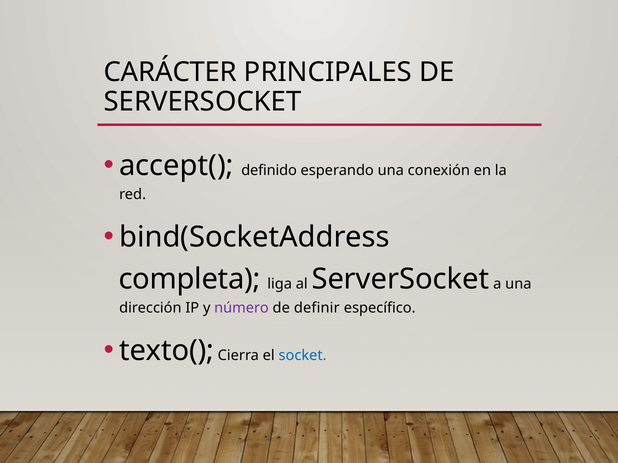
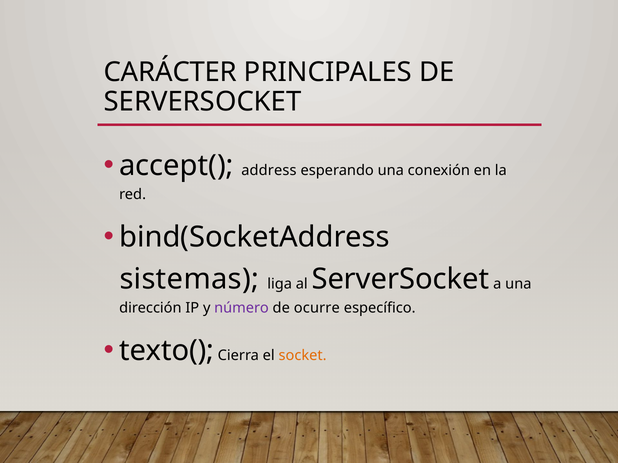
definido: definido -> address
completa: completa -> sistemas
definir: definir -> ocurre
socket colour: blue -> orange
